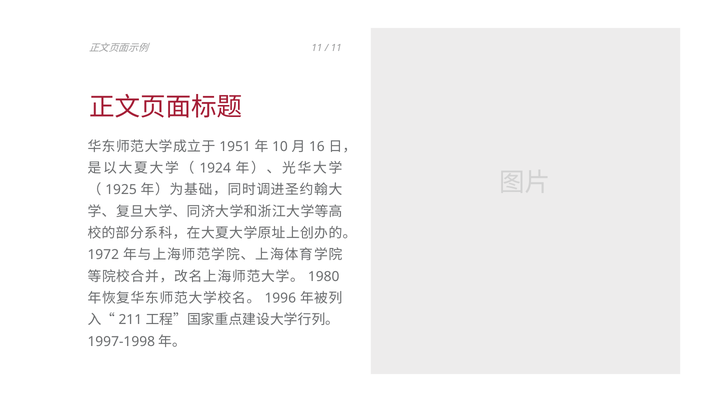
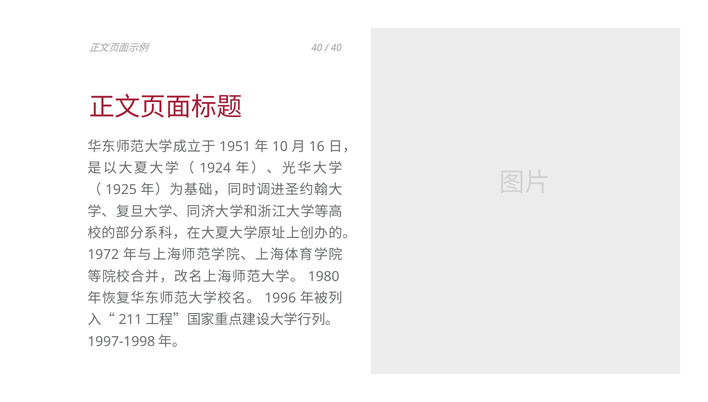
11 at (317, 48): 11 -> 40
11 at (336, 48): 11 -> 40
